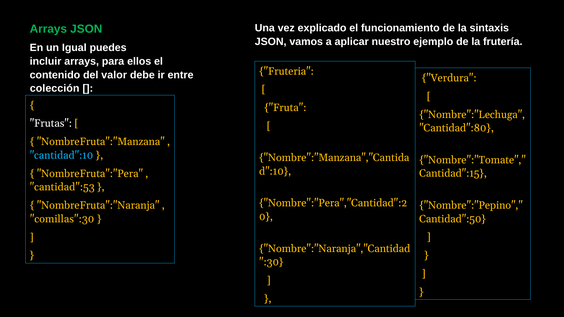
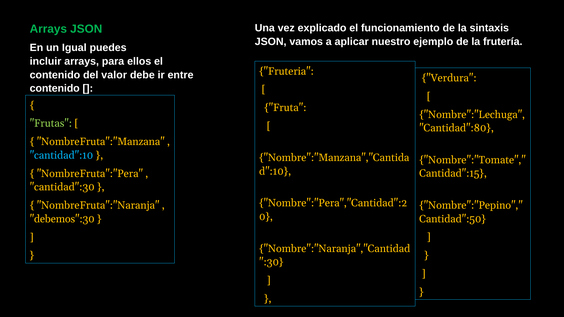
colección at (55, 88): colección -> contenido
Frutas colour: white -> light green
cantidad":53: cantidad":53 -> cantidad":30
comillas":30: comillas":30 -> debemos":30
